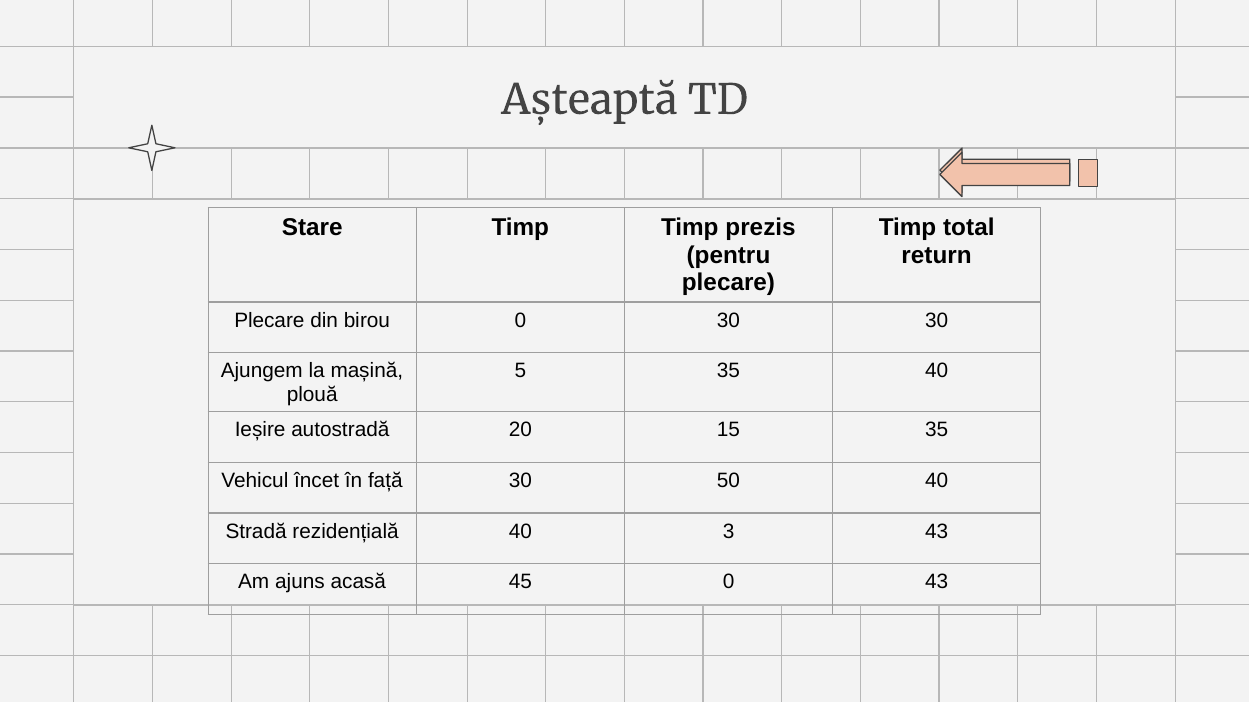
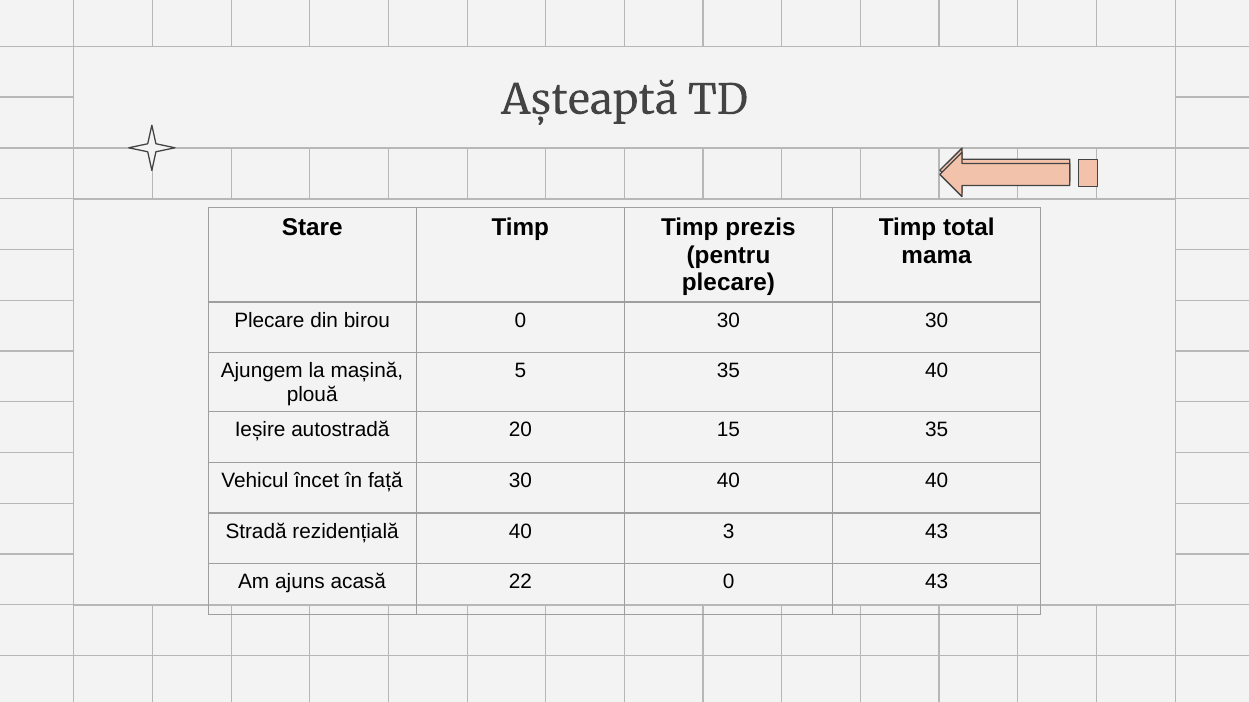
return: return -> mama
30 50: 50 -> 40
45: 45 -> 22
